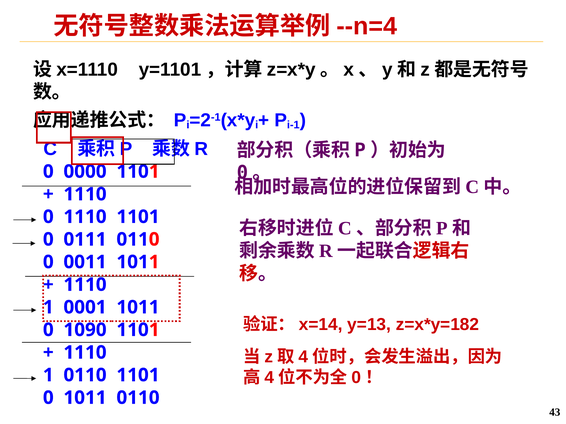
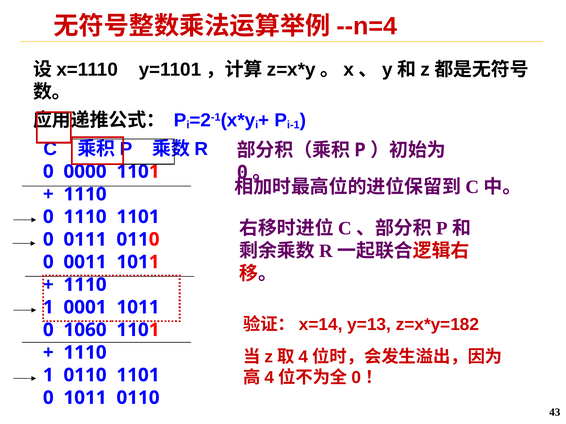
1090: 1090 -> 1060
